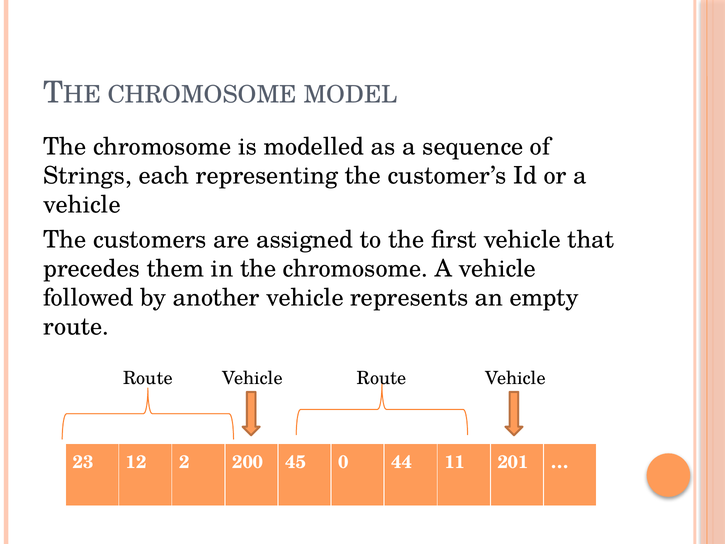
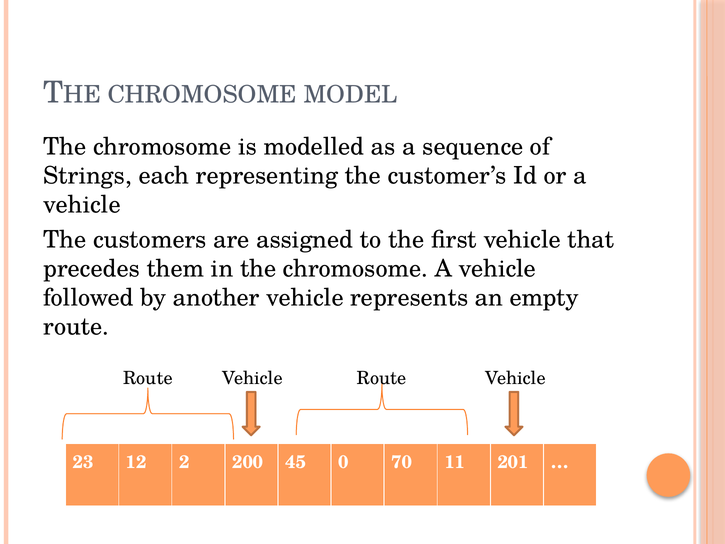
44: 44 -> 70
